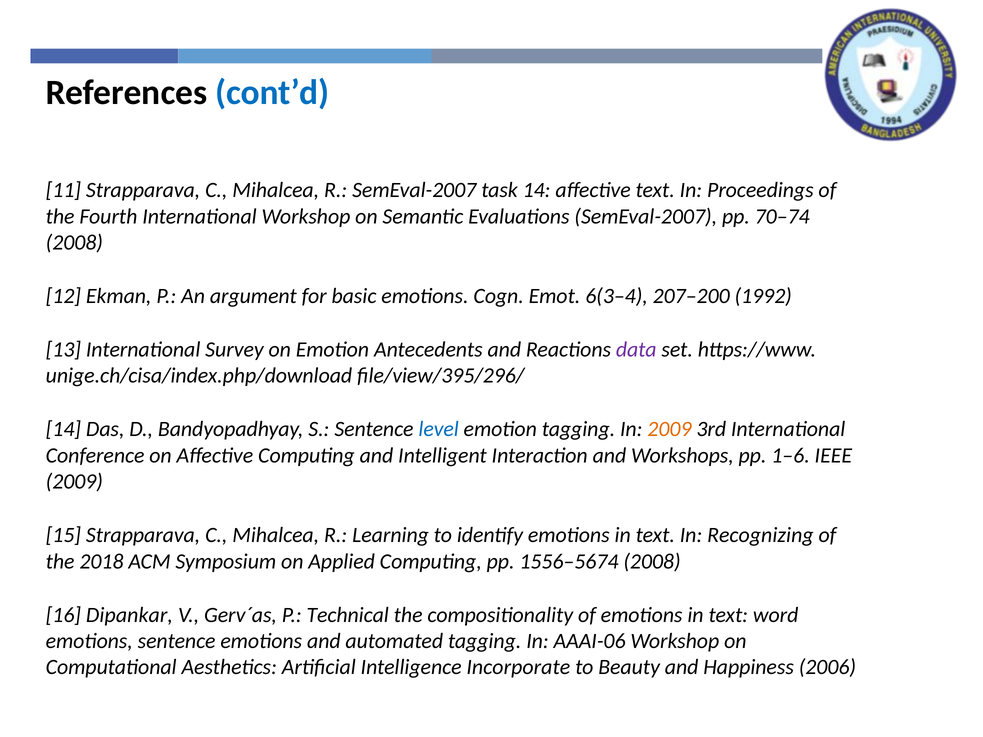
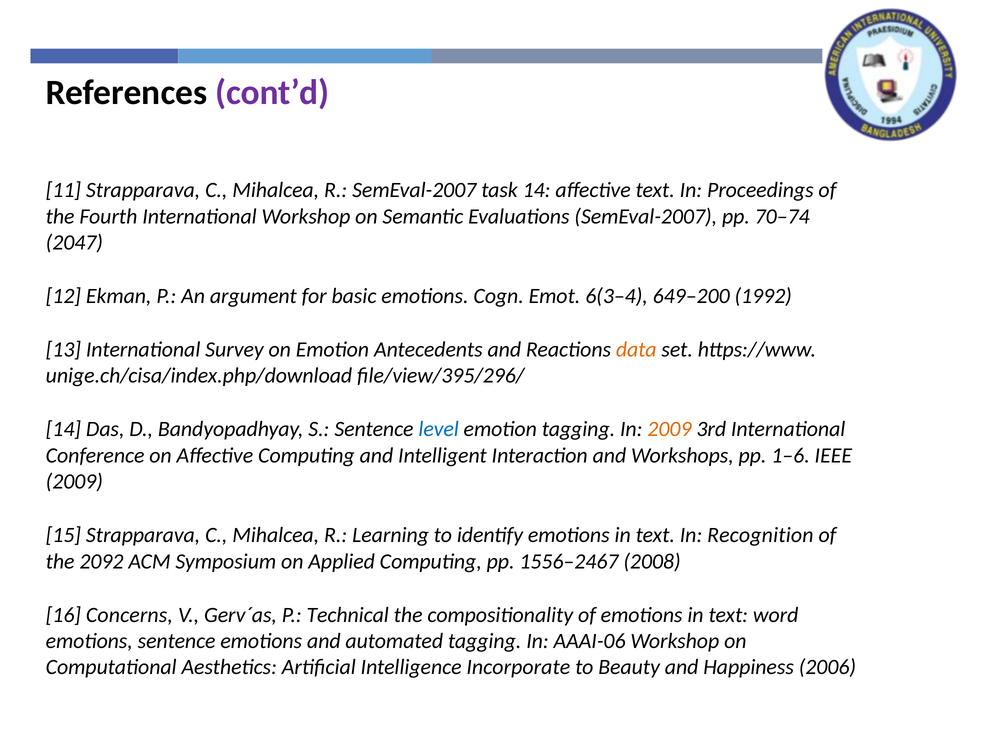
cont’d colour: blue -> purple
2008 at (74, 243): 2008 -> 2047
207–200: 207–200 -> 649–200
data colour: purple -> orange
Recognizing: Recognizing -> Recognition
2018: 2018 -> 2092
1556–5674: 1556–5674 -> 1556–2467
Dipankar: Dipankar -> Concerns
